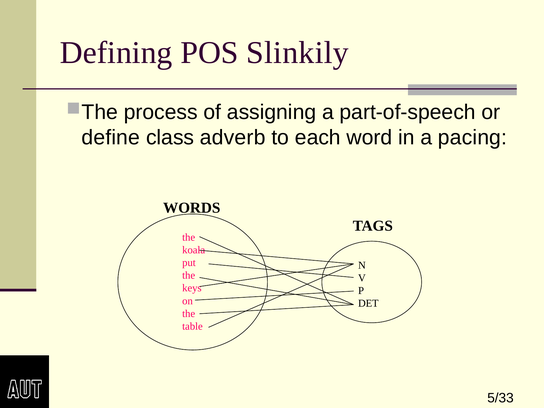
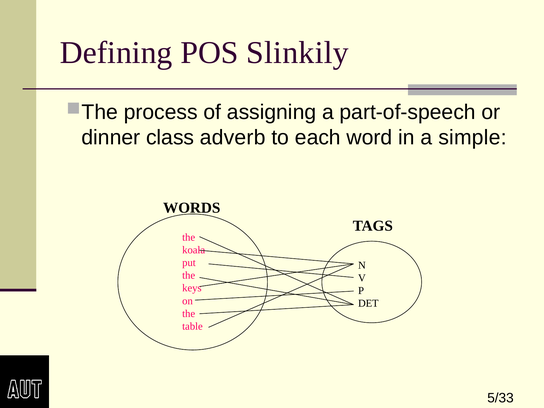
define: define -> dinner
pacing: pacing -> simple
